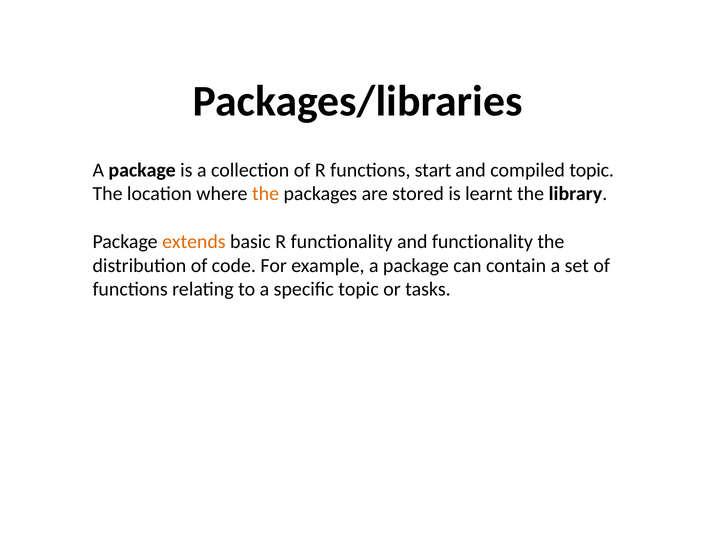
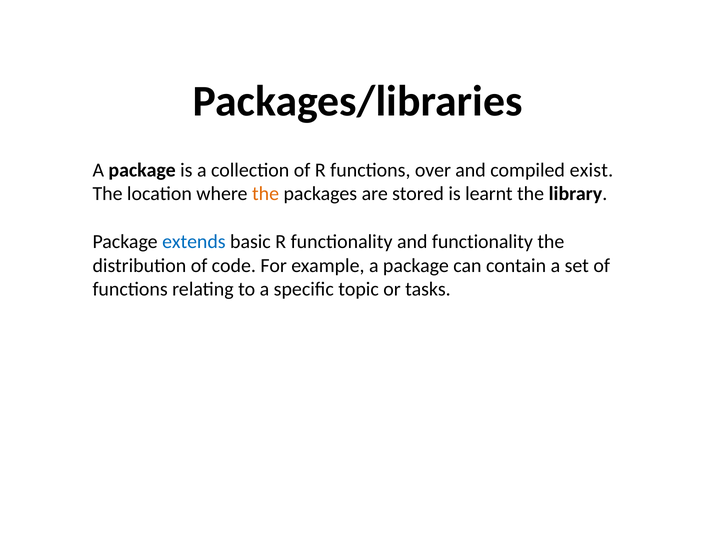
start: start -> over
compiled topic: topic -> exist
extends colour: orange -> blue
